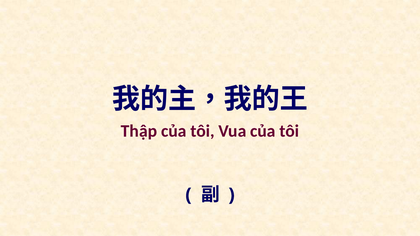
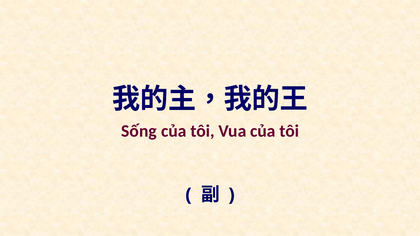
Thập: Thập -> Sống
